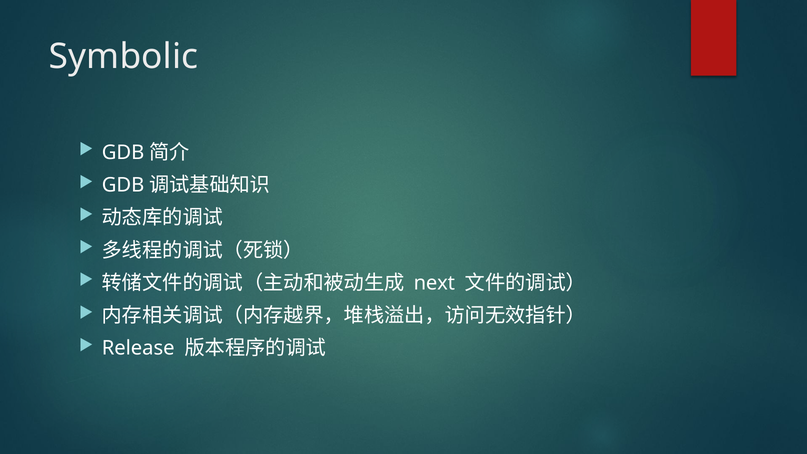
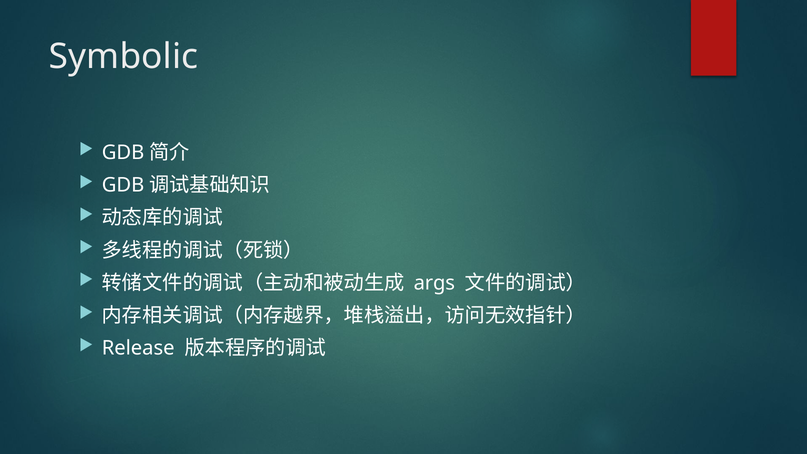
next: next -> args
